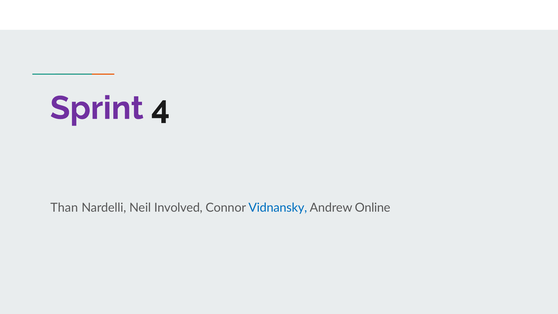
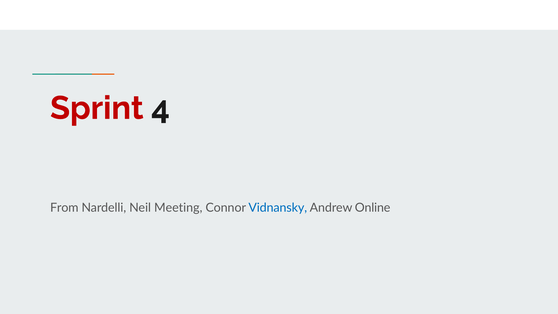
Sprint colour: purple -> red
Than: Than -> From
Involved: Involved -> Meeting
